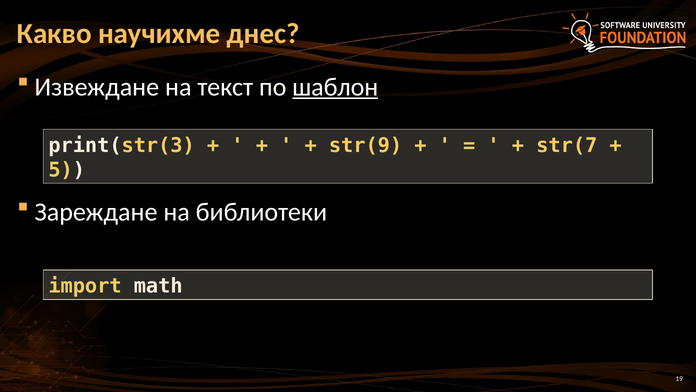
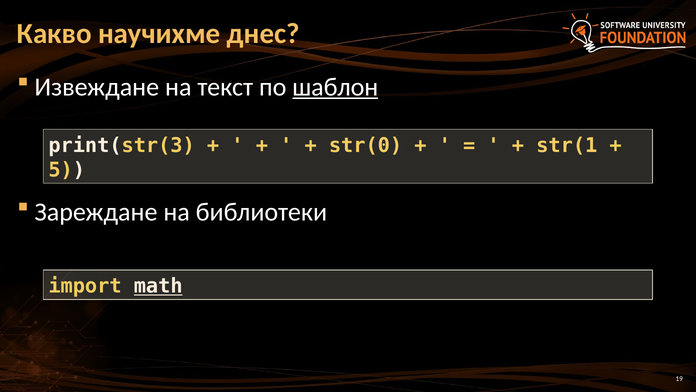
str(9: str(9 -> str(0
str(7: str(7 -> str(1
math underline: none -> present
